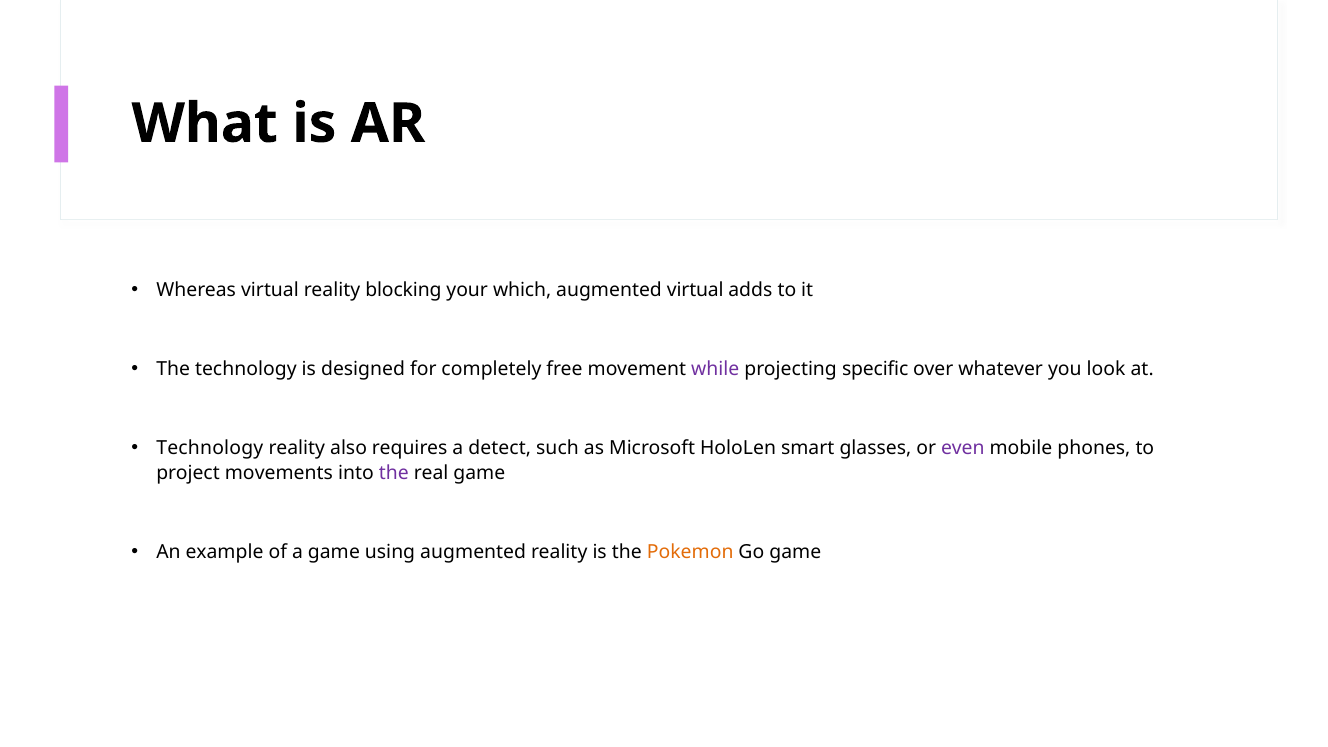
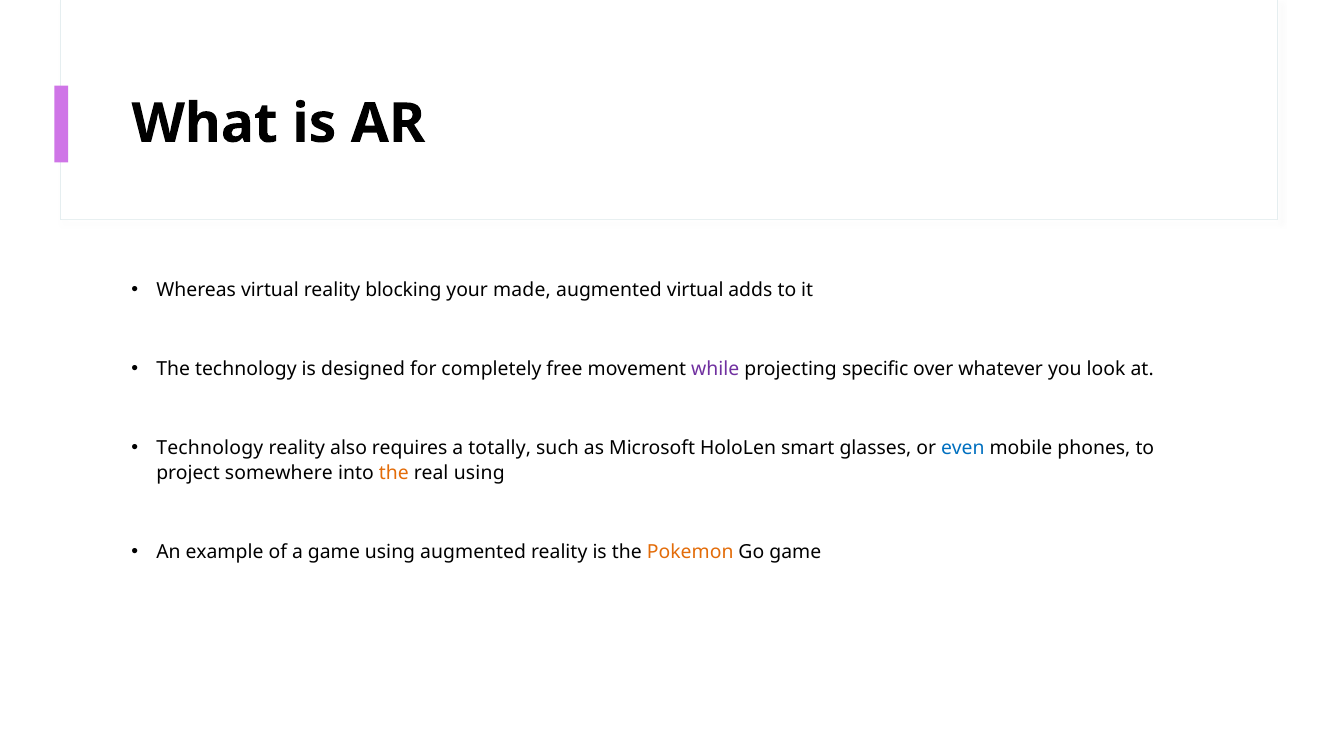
which: which -> made
detect: detect -> totally
even colour: purple -> blue
movements: movements -> somewhere
the at (394, 473) colour: purple -> orange
real game: game -> using
